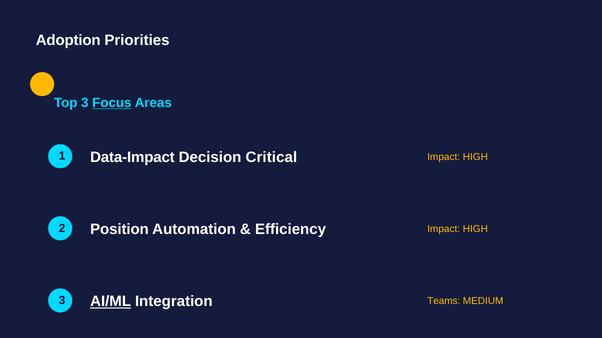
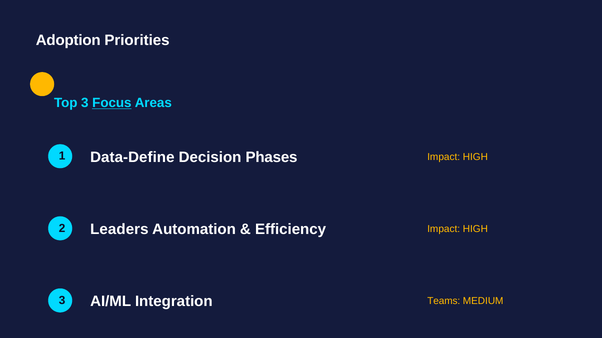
Data-Impact: Data-Impact -> Data-Define
Critical: Critical -> Phases
Position: Position -> Leaders
AI/ML underline: present -> none
